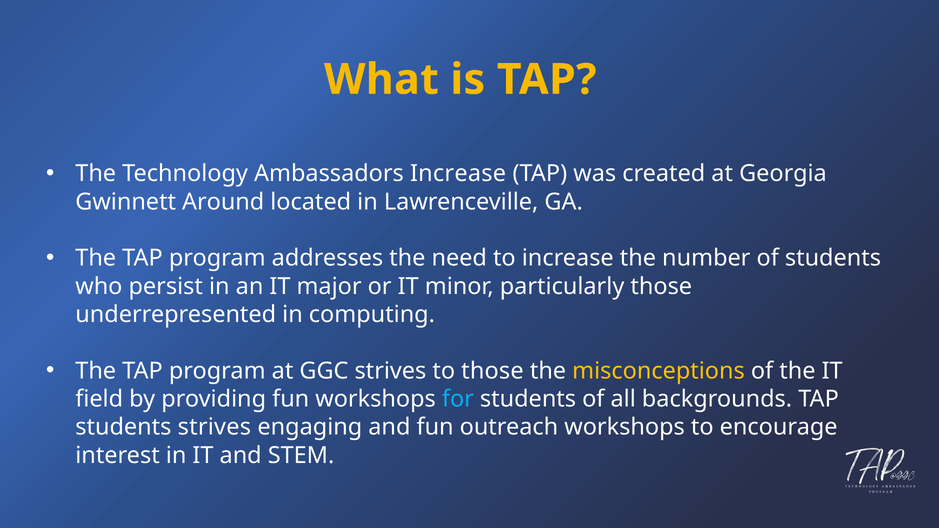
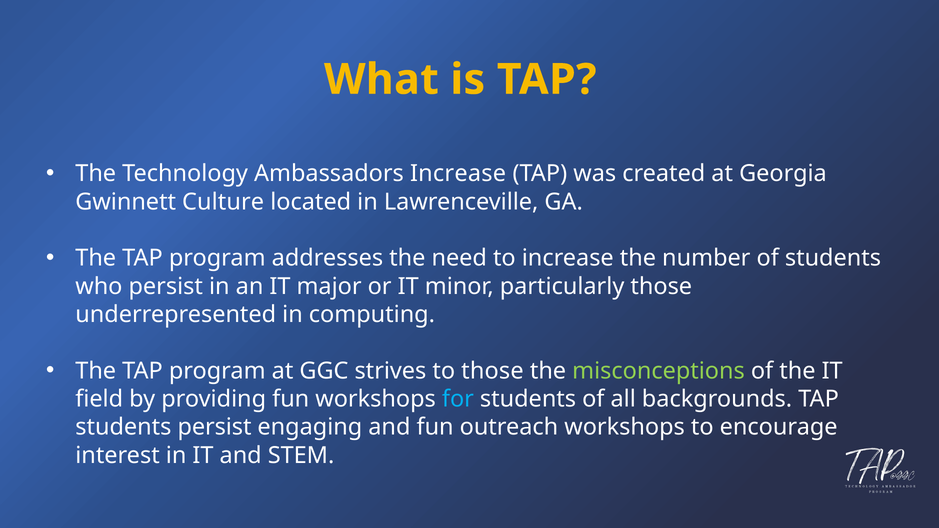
Around: Around -> Culture
misconceptions colour: yellow -> light green
students strives: strives -> persist
